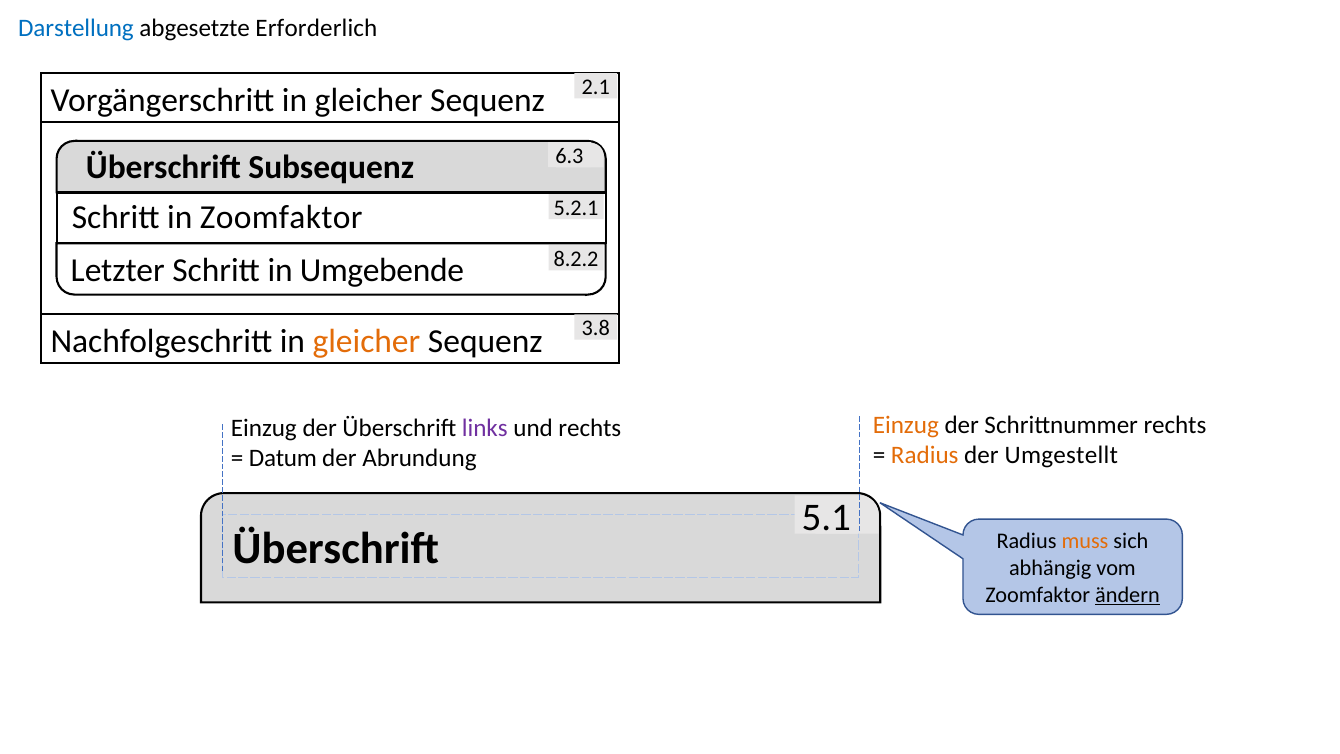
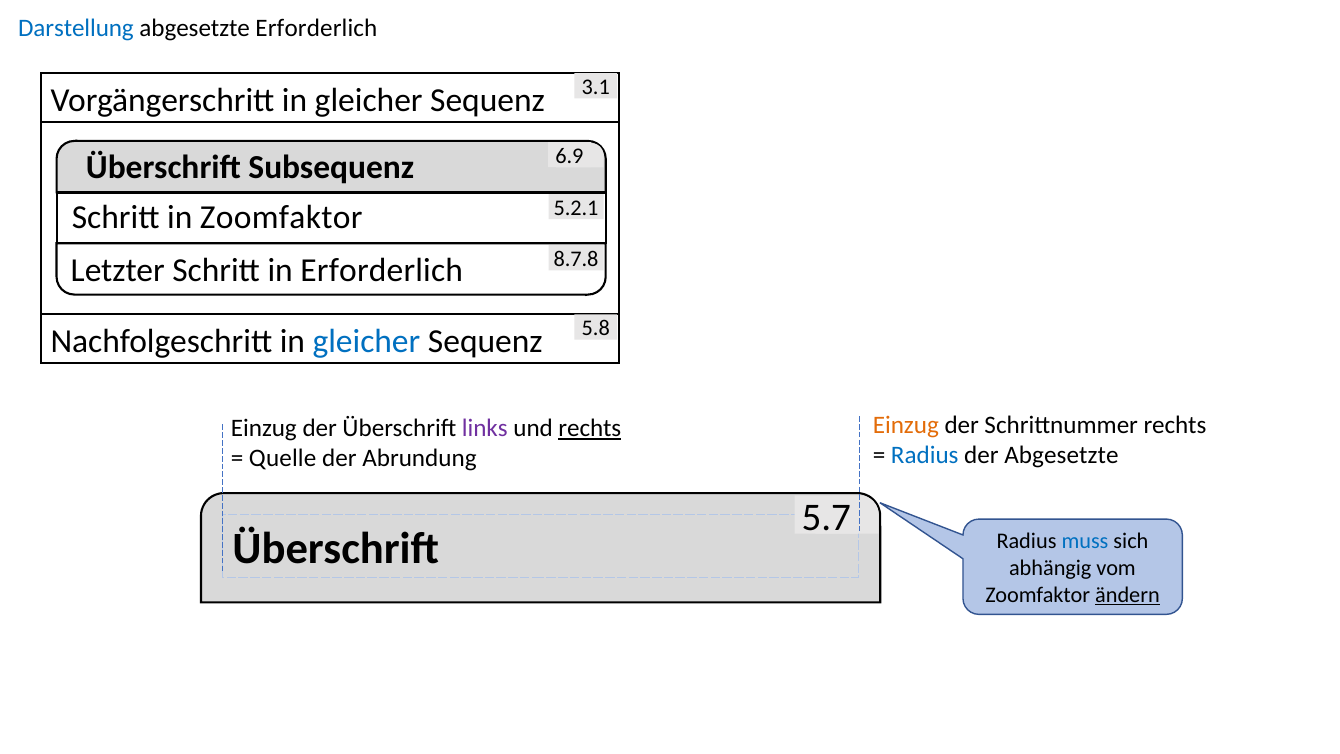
2.1: 2.1 -> 3.1
6.3: 6.3 -> 6.9
8.2.2: 8.2.2 -> 8.7.8
in Umgebende: Umgebende -> Erforderlich
gleicher at (366, 341) colour: orange -> blue
3.8: 3.8 -> 5.8
rechts at (590, 428) underline: none -> present
Radius at (925, 455) colour: orange -> blue
der Umgestellt: Umgestellt -> Abgesetzte
Datum: Datum -> Quelle
5.1: 5.1 -> 5.7
muss colour: orange -> blue
